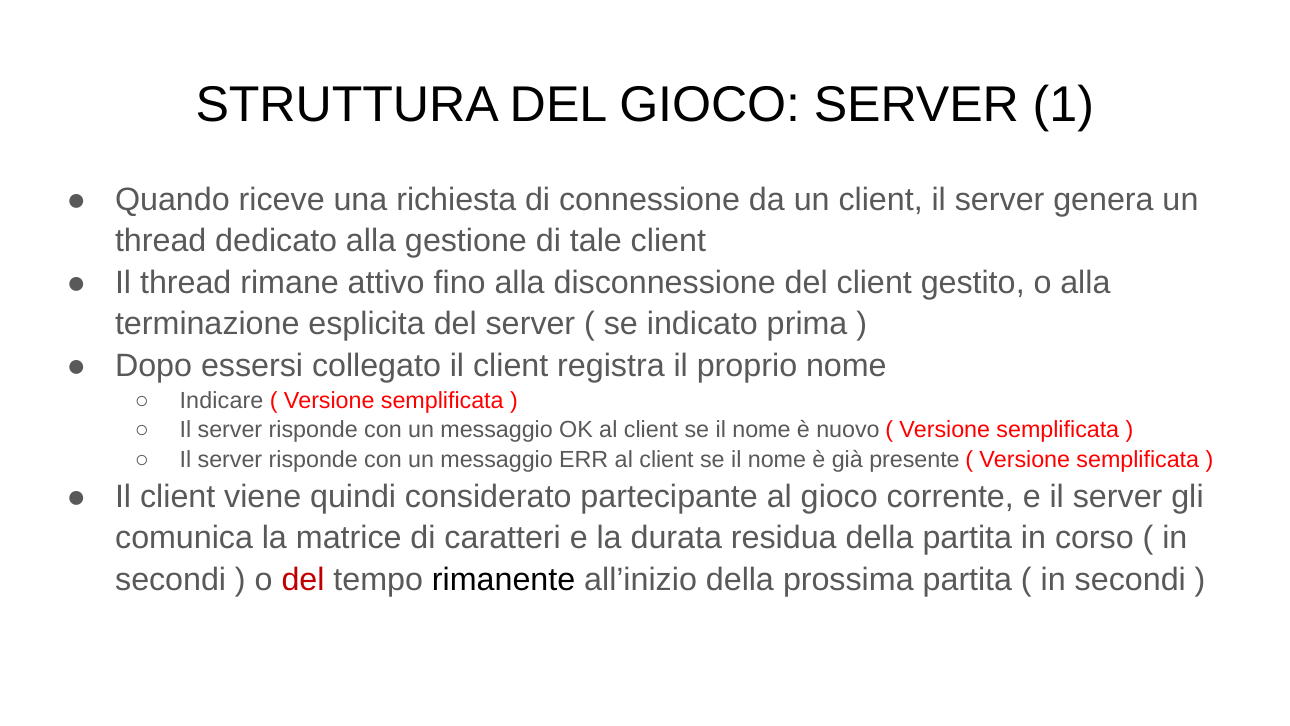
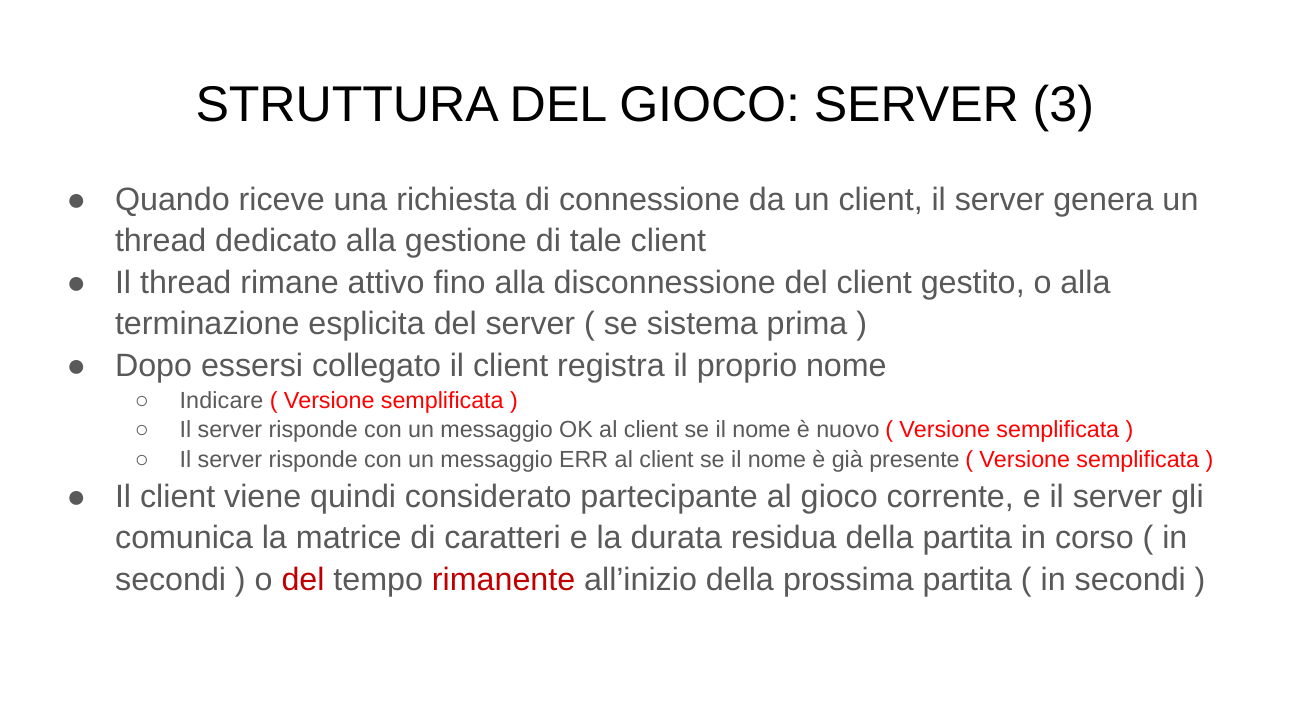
1: 1 -> 3
indicato: indicato -> sistema
rimanente colour: black -> red
